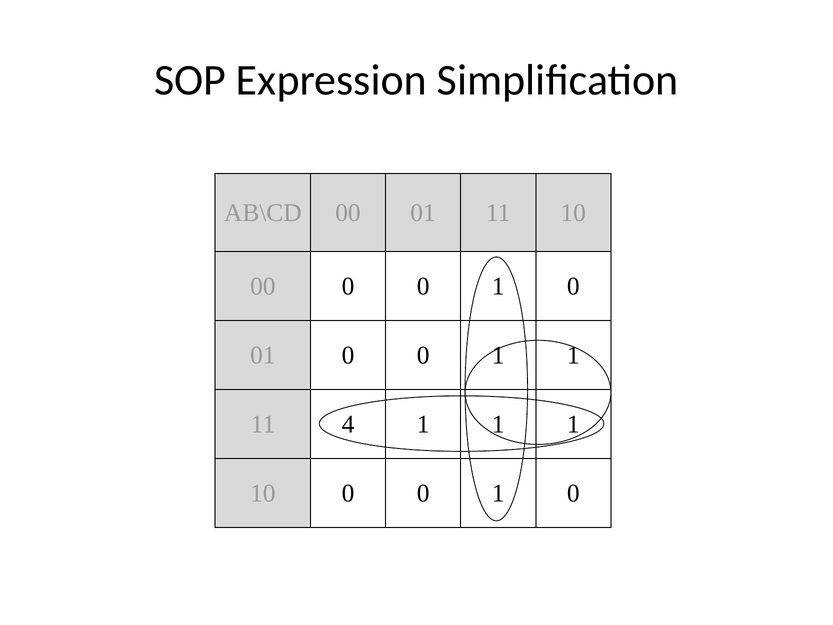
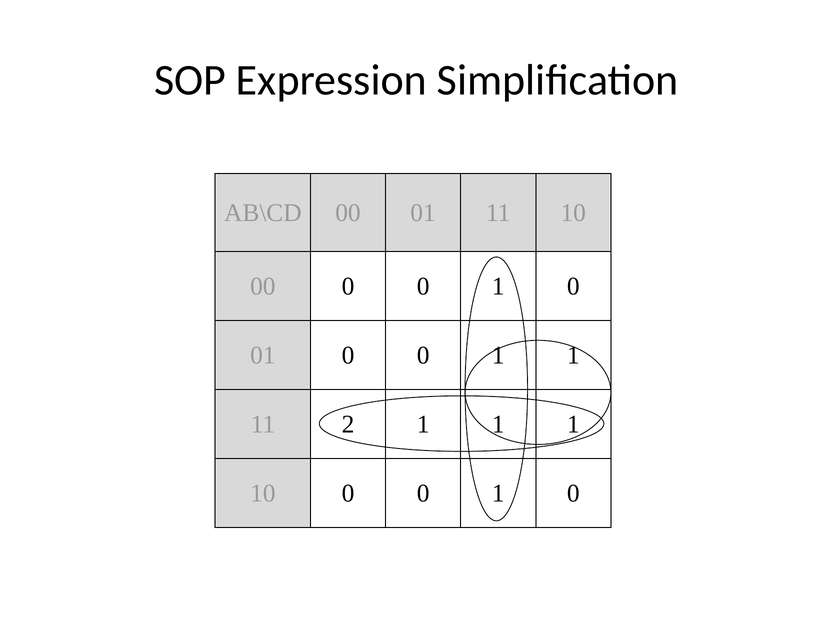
4: 4 -> 2
